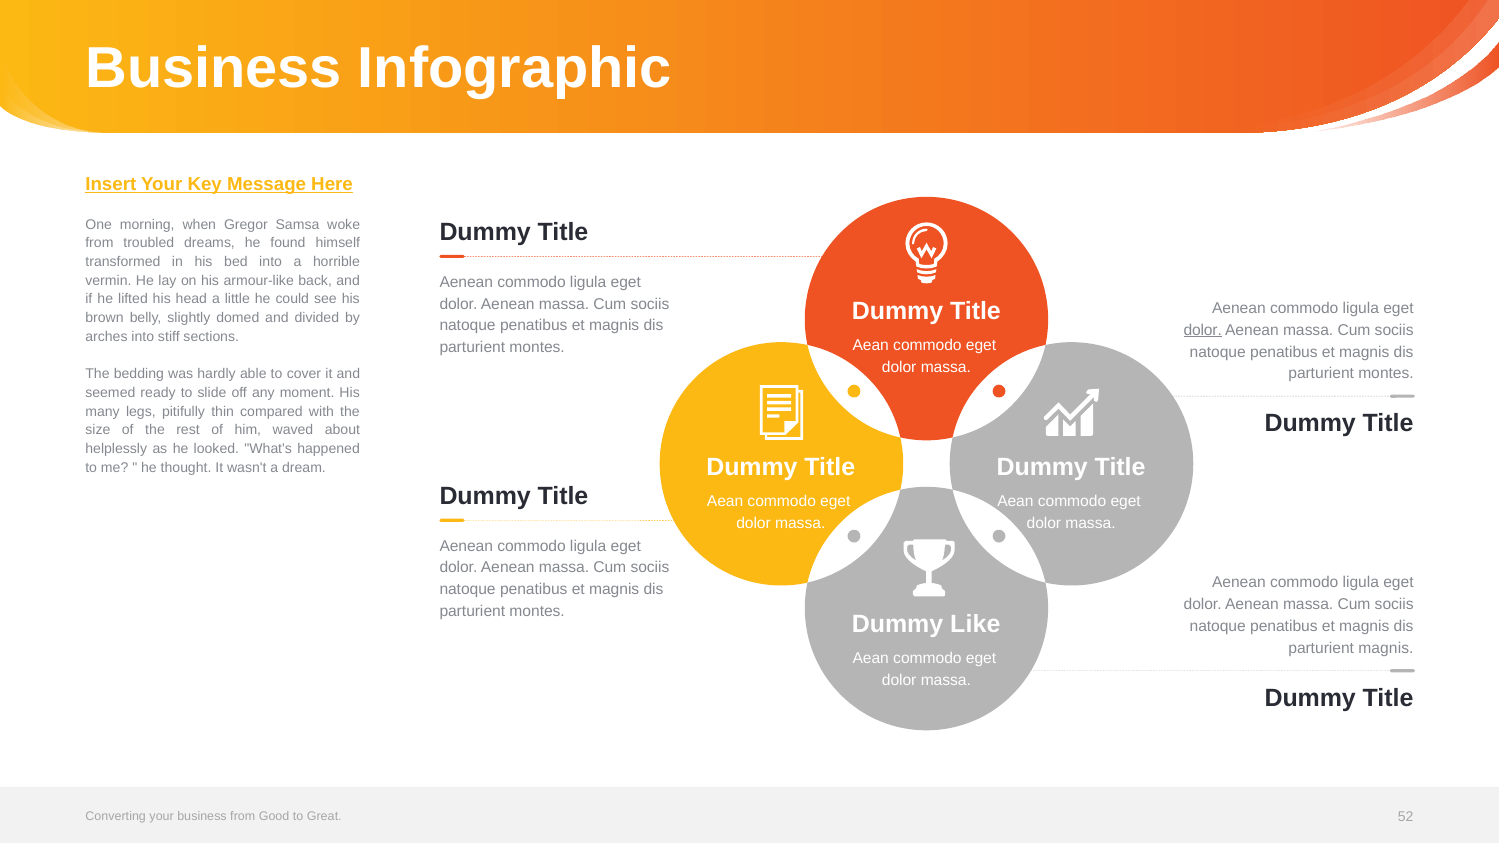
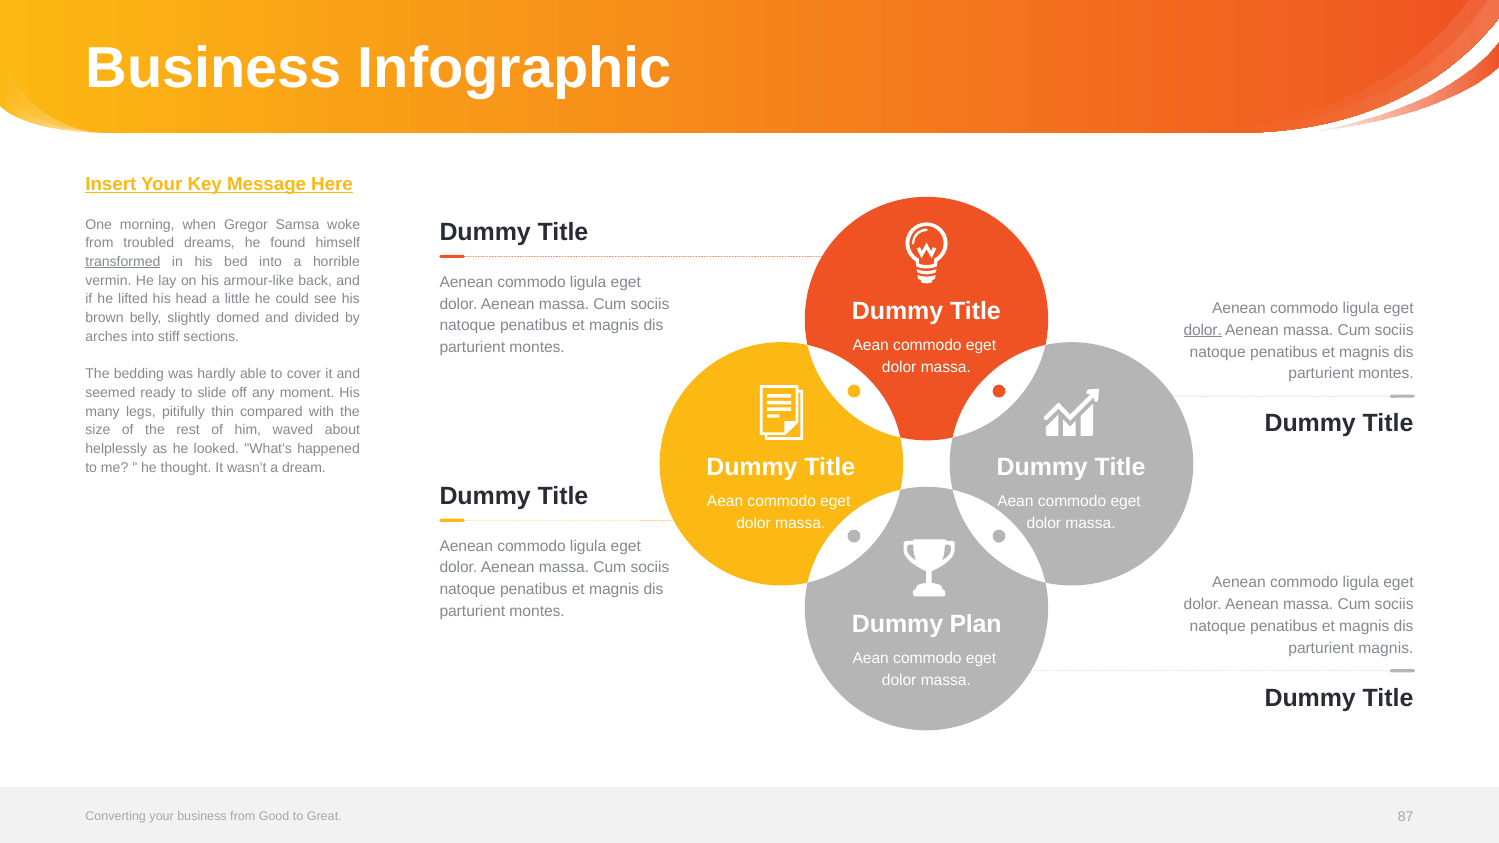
transformed underline: none -> present
Like: Like -> Plan
52: 52 -> 87
